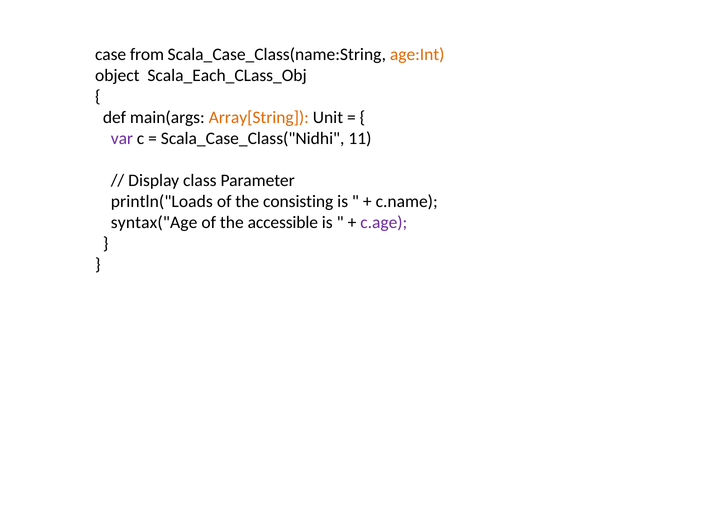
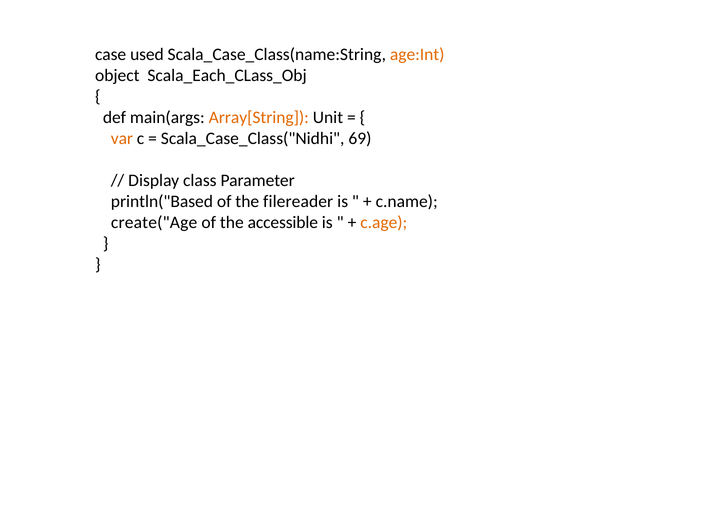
from: from -> used
var colour: purple -> orange
11: 11 -> 69
println("Loads: println("Loads -> println("Based
consisting: consisting -> filereader
syntax("Age: syntax("Age -> create("Age
c.age colour: purple -> orange
